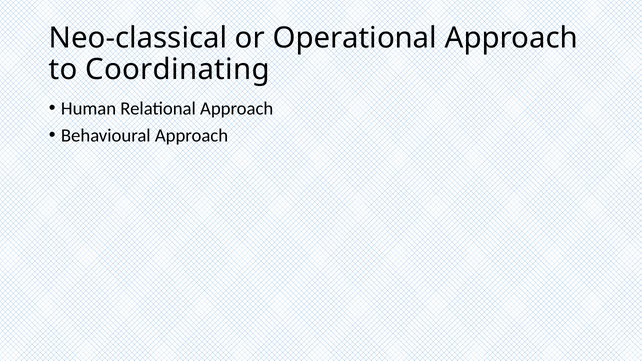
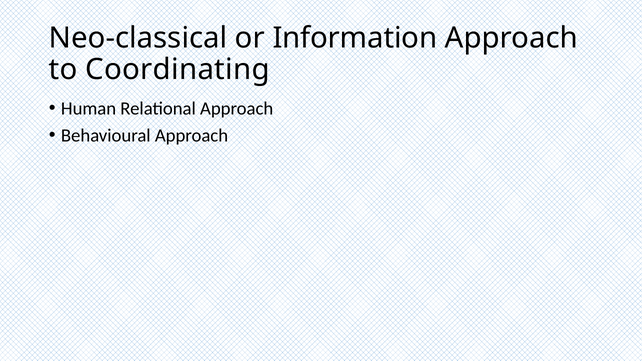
Operational: Operational -> Information
